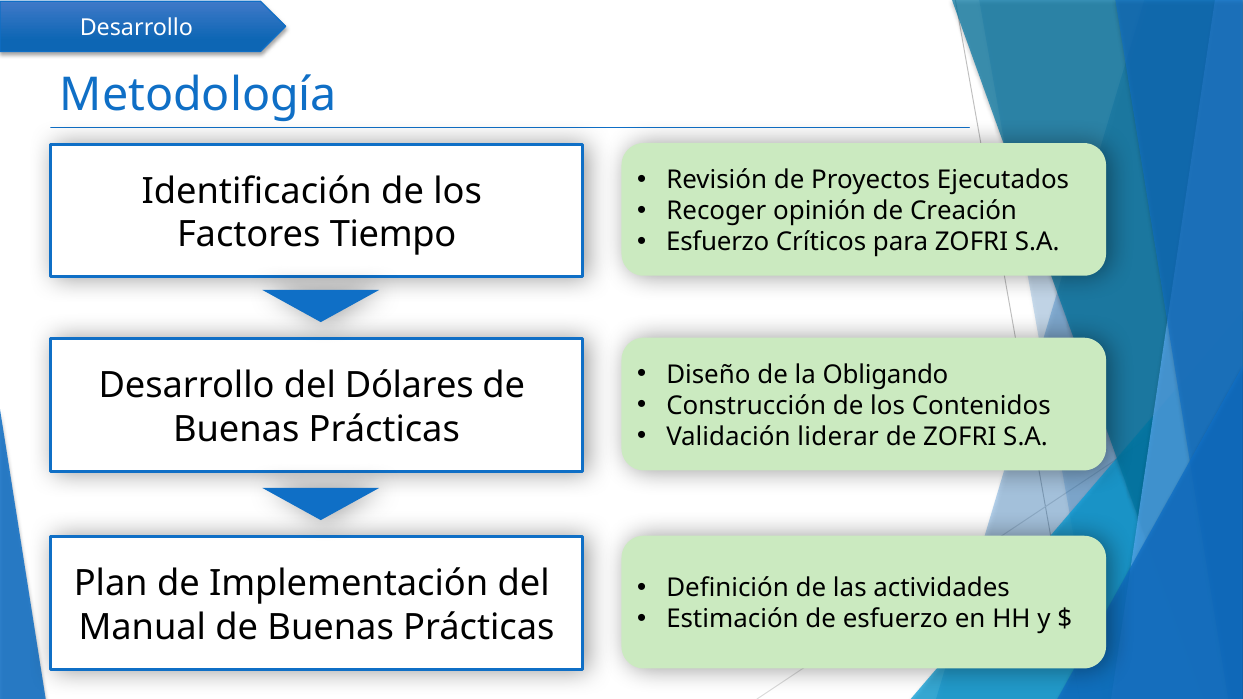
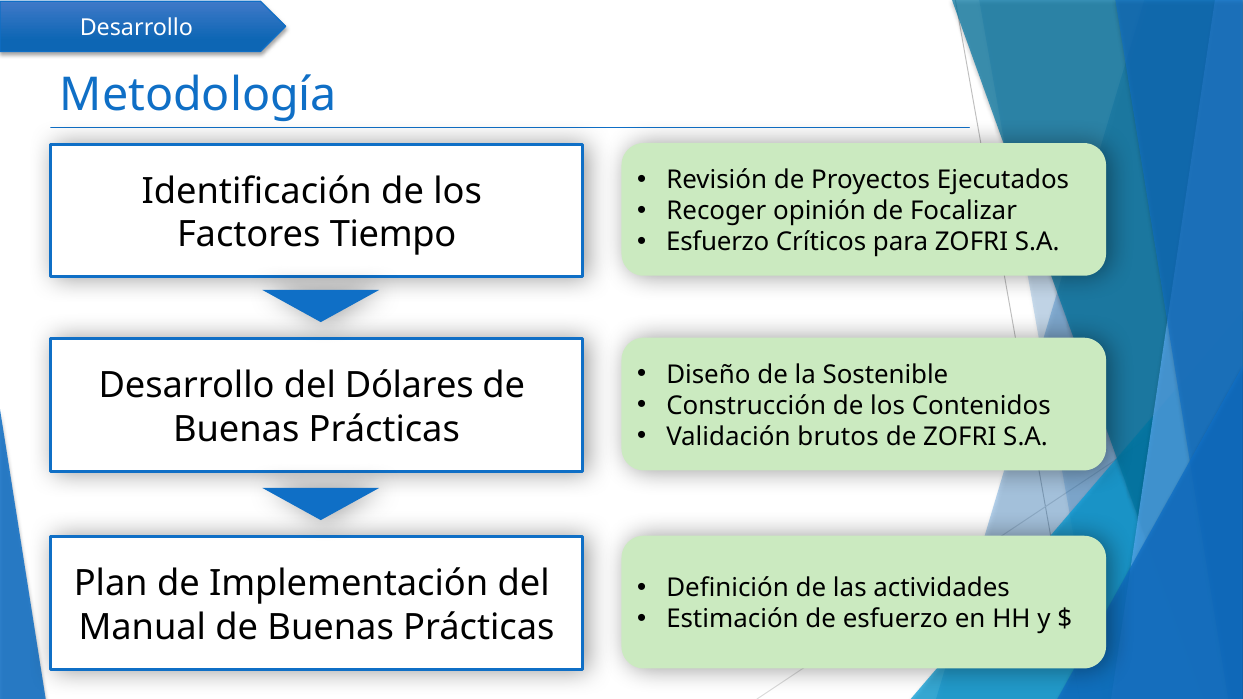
Creación: Creación -> Focalizar
Obligando: Obligando -> Sostenible
liderar: liderar -> brutos
